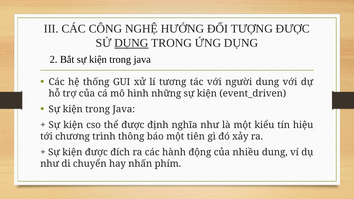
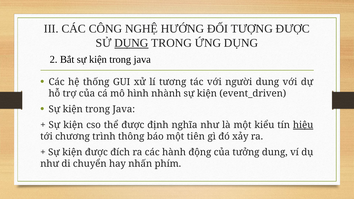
những: những -> nhành
hiệu underline: none -> present
nhiều: nhiều -> tưởng
